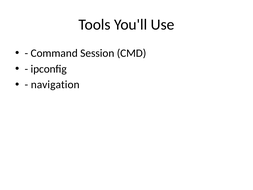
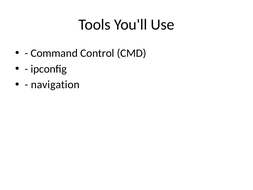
Session: Session -> Control
